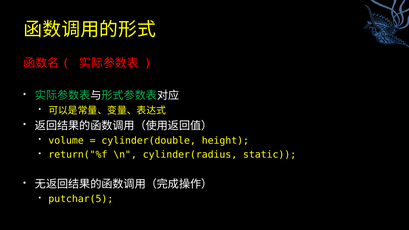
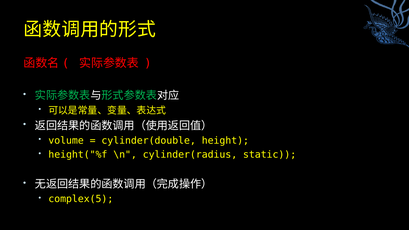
return("%f: return("%f -> height("%f
putchar(5: putchar(5 -> complex(5
